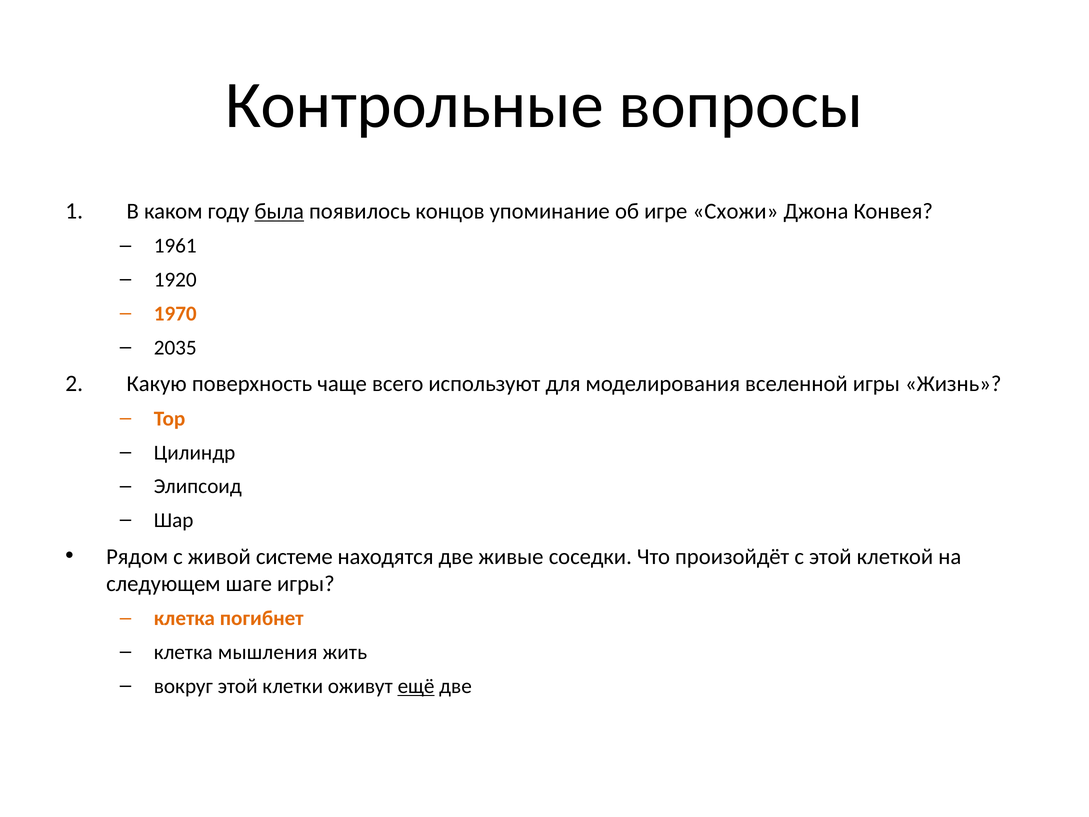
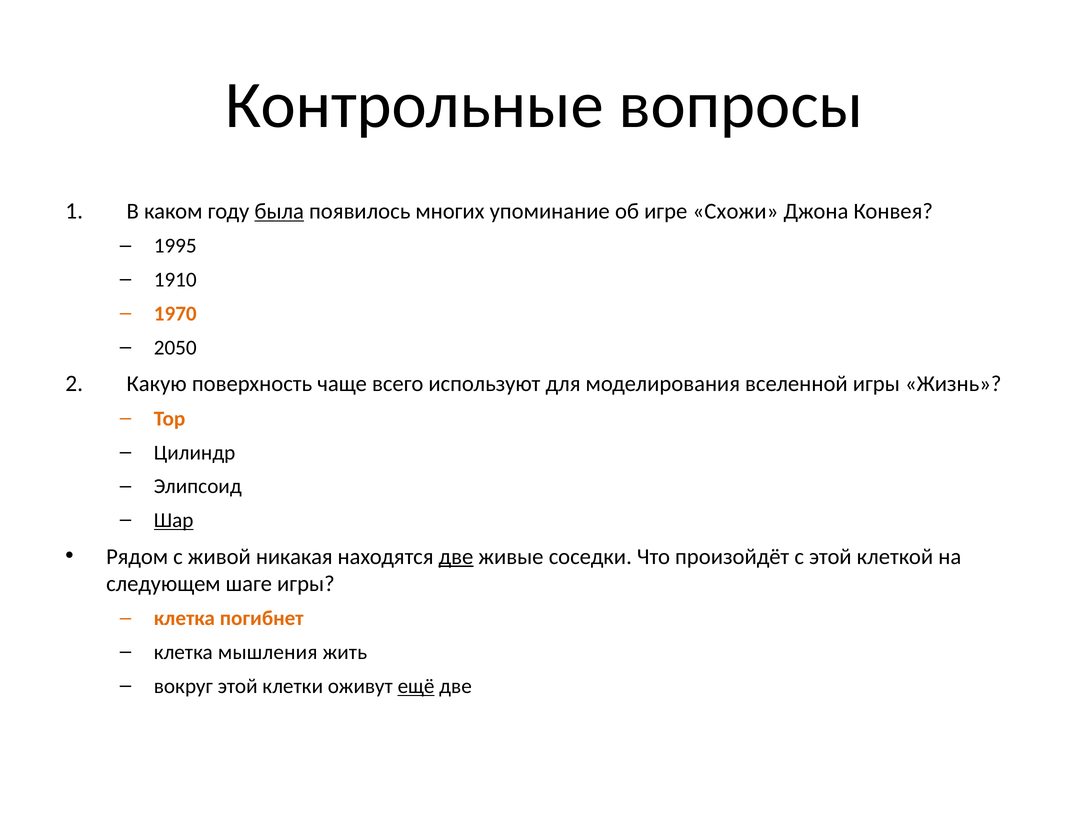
концов: концов -> многих
1961: 1961 -> 1995
1920: 1920 -> 1910
2035: 2035 -> 2050
Шар underline: none -> present
системе: системе -> никакая
две at (456, 556) underline: none -> present
